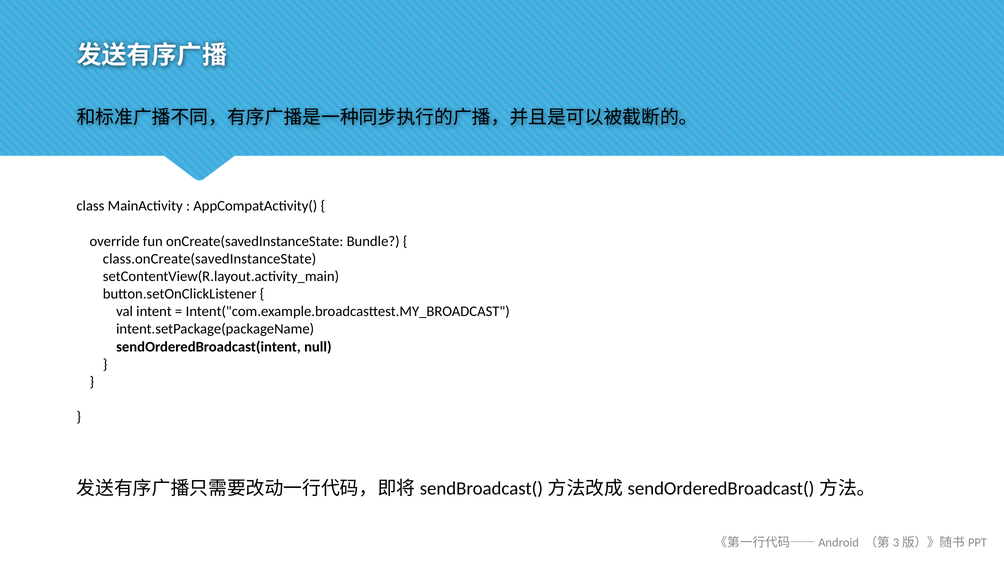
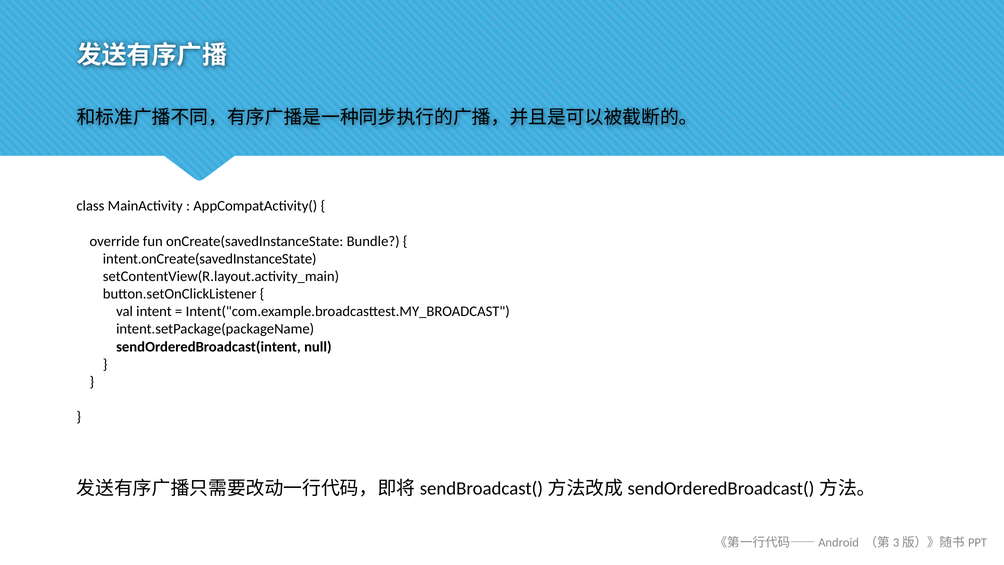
class.onCreate(savedInstanceState: class.onCreate(savedInstanceState -> intent.onCreate(savedInstanceState
